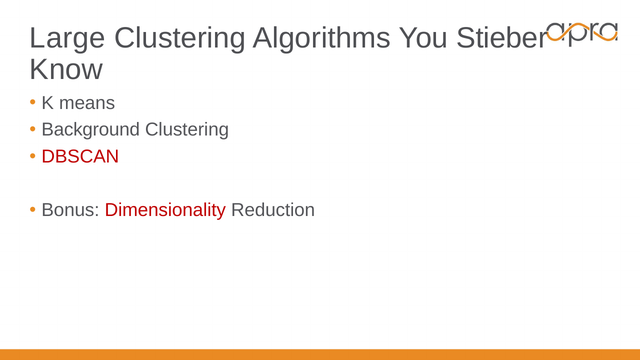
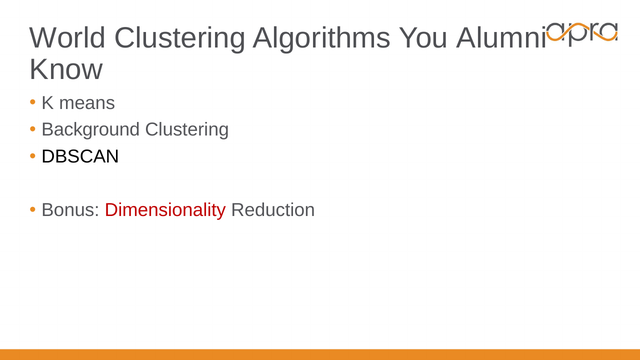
Large: Large -> World
Stieber: Stieber -> Alumni
DBSCAN colour: red -> black
